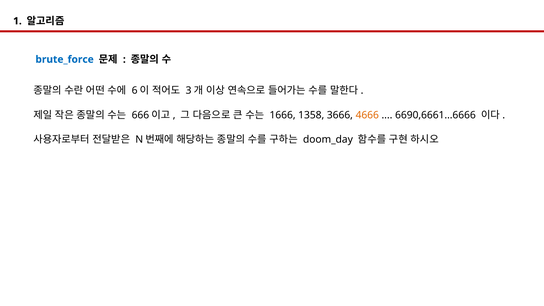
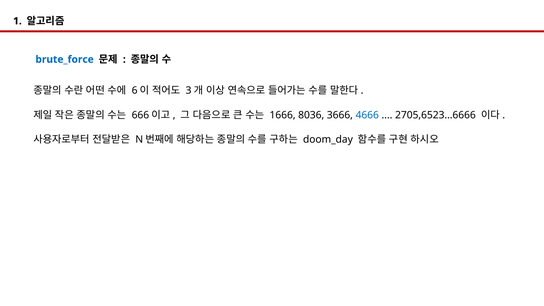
1358: 1358 -> 8036
4666 colour: orange -> blue
6690,6661…6666: 6690,6661…6666 -> 2705,6523…6666
